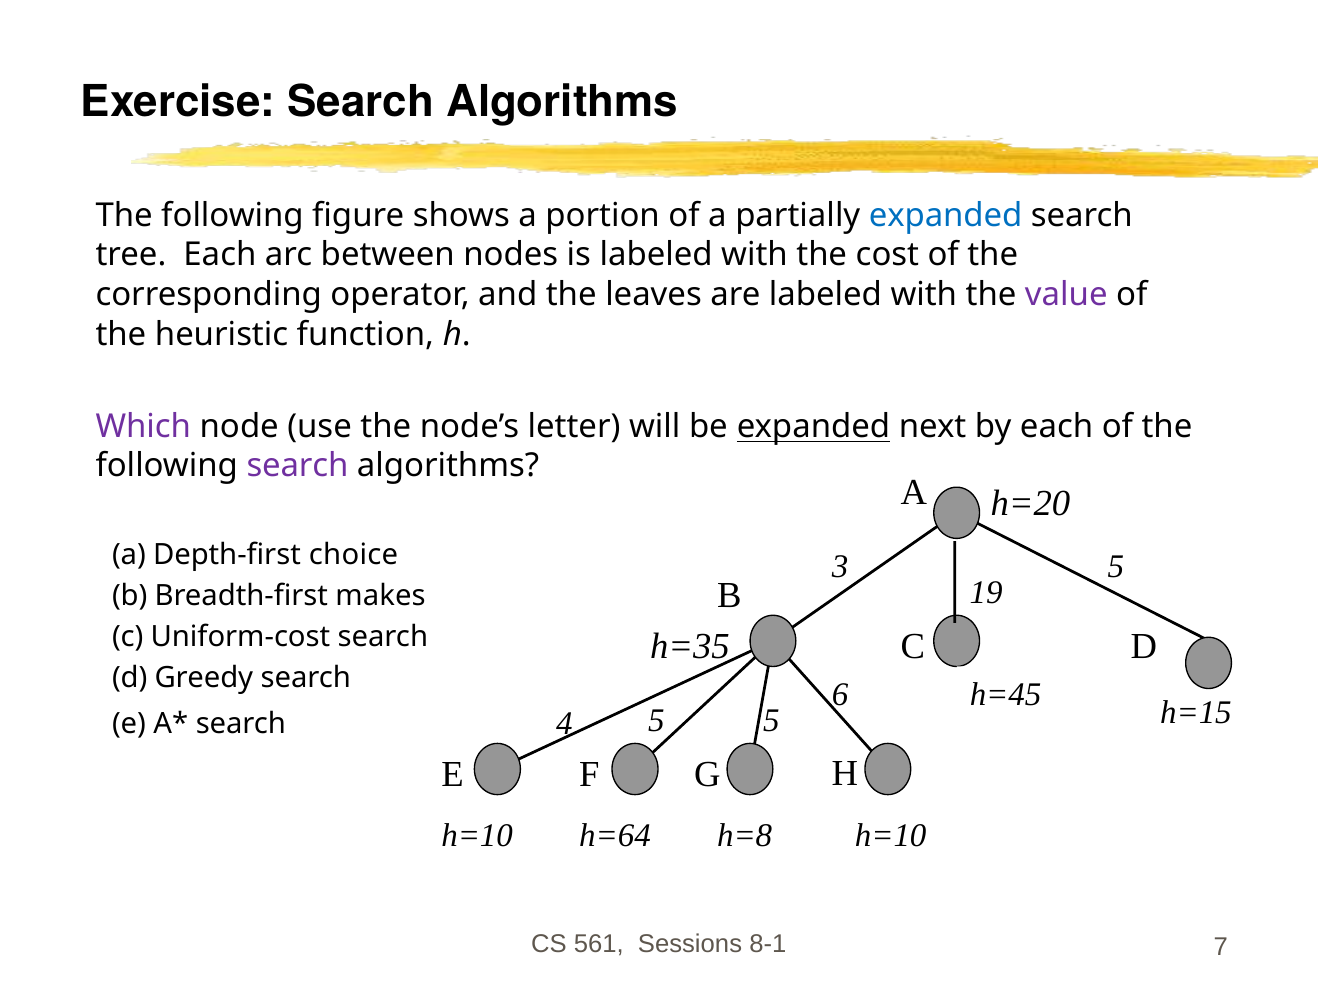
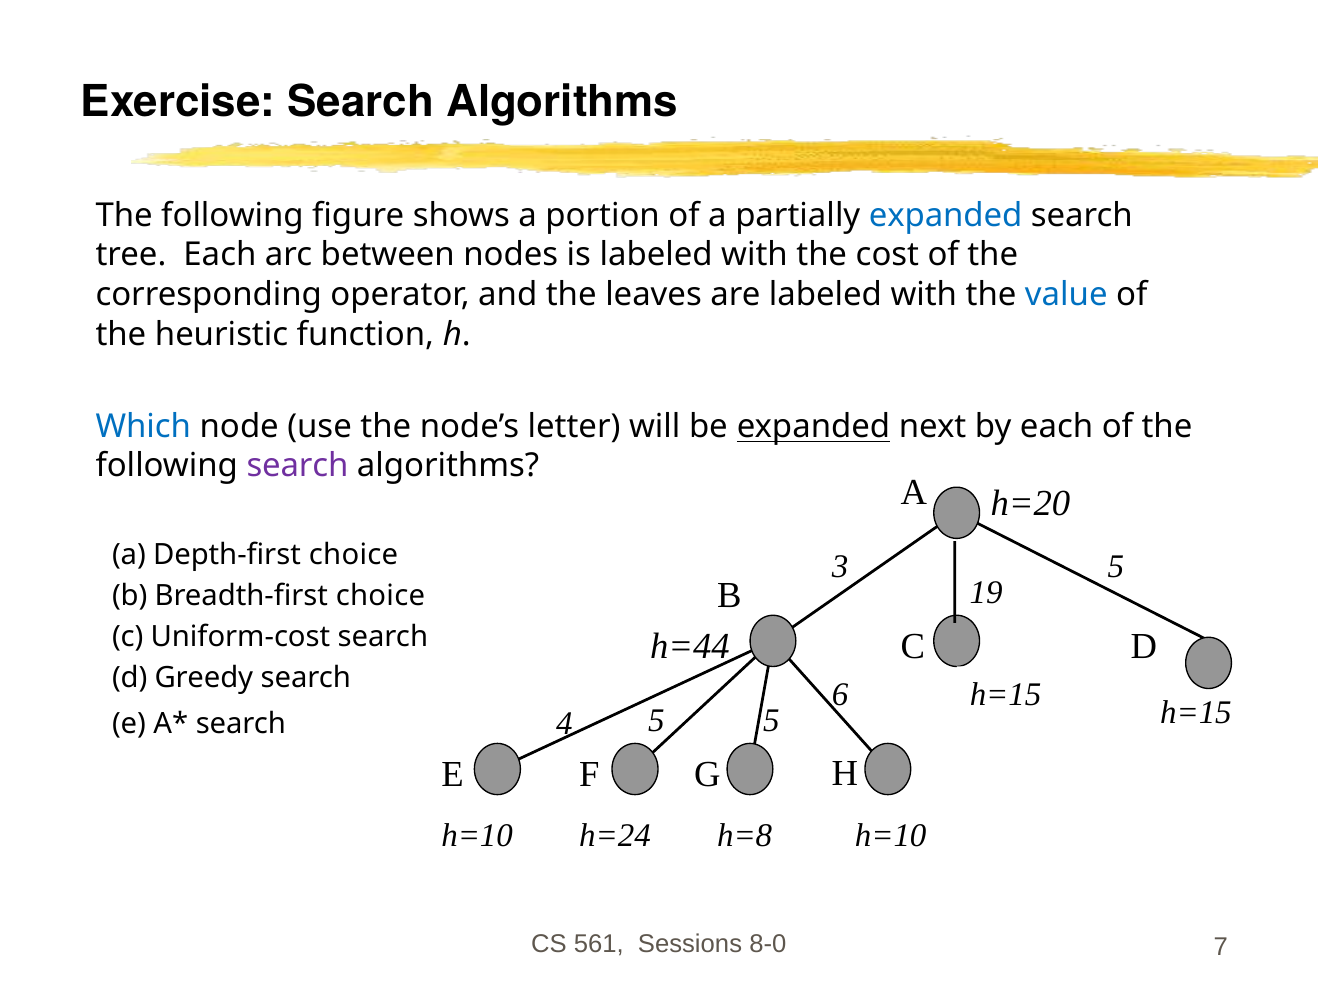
value colour: purple -> blue
Which colour: purple -> blue
Breadth-first makes: makes -> choice
h=35: h=35 -> h=44
h=45 at (1006, 695): h=45 -> h=15
h=64: h=64 -> h=24
8-1: 8-1 -> 8-0
